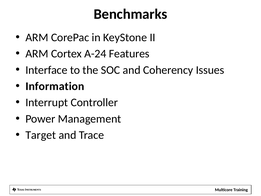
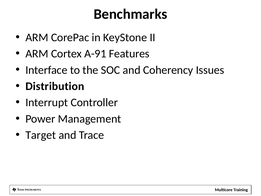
A-24: A-24 -> A-91
Information: Information -> Distribution
